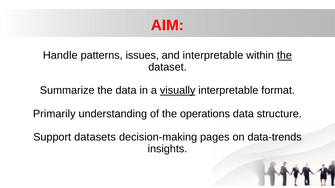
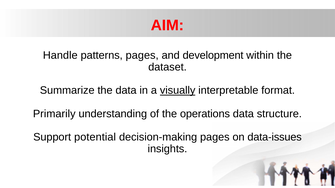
patterns issues: issues -> pages
and interpretable: interpretable -> development
the at (284, 56) underline: present -> none
datasets: datasets -> potential
data-trends: data-trends -> data-issues
